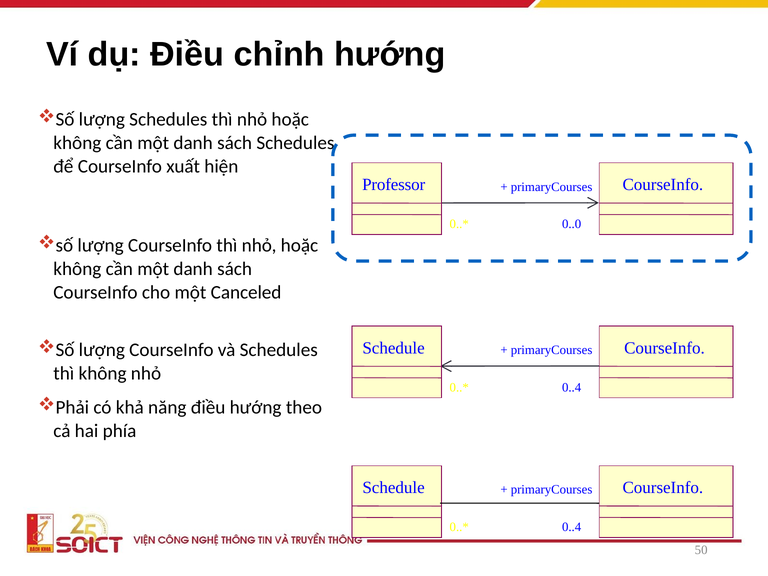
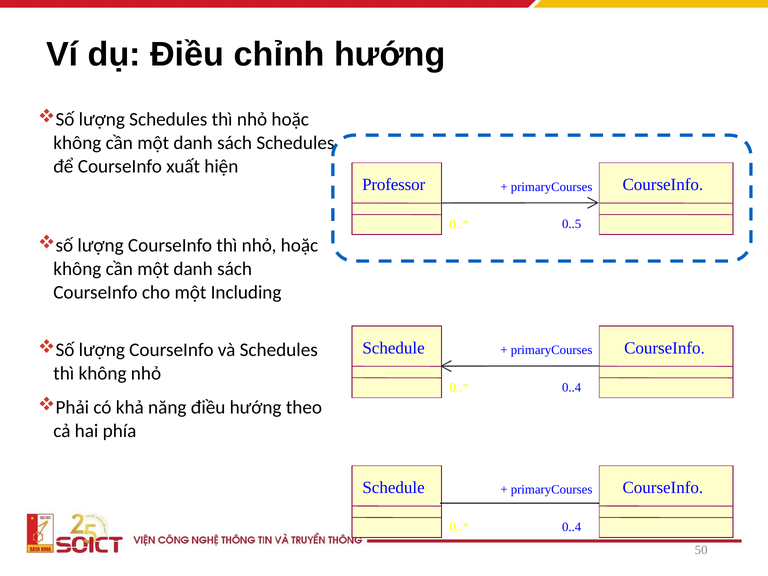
0..0: 0..0 -> 0..5
Canceled: Canceled -> Including
